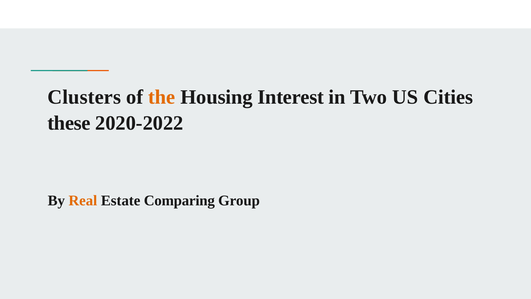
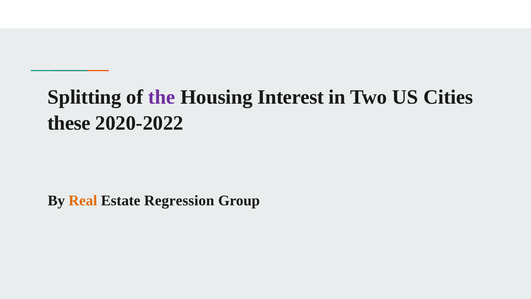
Clusters: Clusters -> Splitting
the colour: orange -> purple
Comparing: Comparing -> Regression
